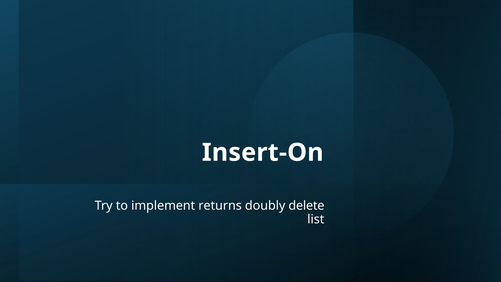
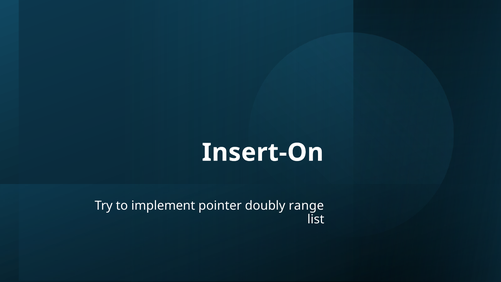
returns: returns -> pointer
delete: delete -> range
